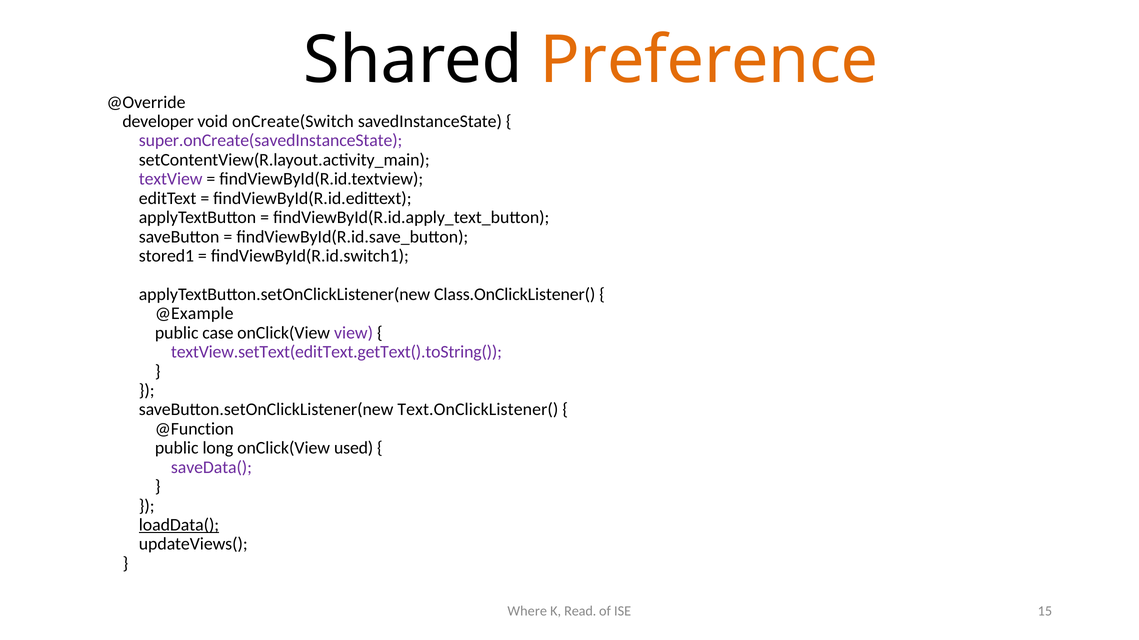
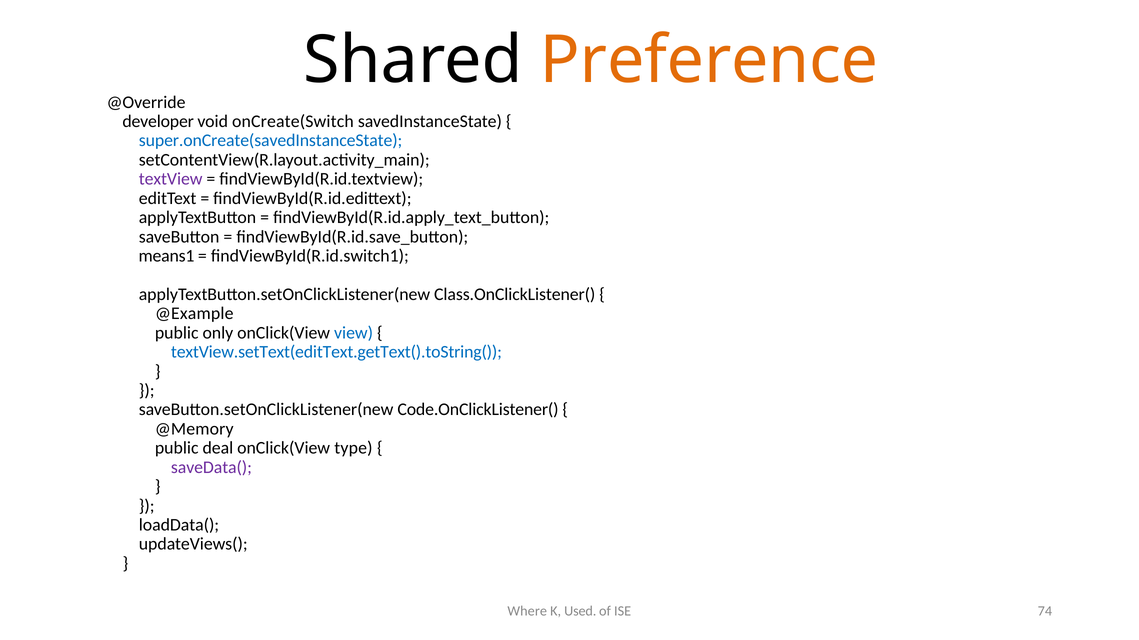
super.onCreate(savedInstanceState colour: purple -> blue
stored1: stored1 -> means1
case: case -> only
view colour: purple -> blue
textView.setText(editText.getText().toString( colour: purple -> blue
Text.OnClickListener(: Text.OnClickListener( -> Code.OnClickListener(
@Function: @Function -> @Memory
long: long -> deal
used: used -> type
loadData( underline: present -> none
Read: Read -> Used
15: 15 -> 74
